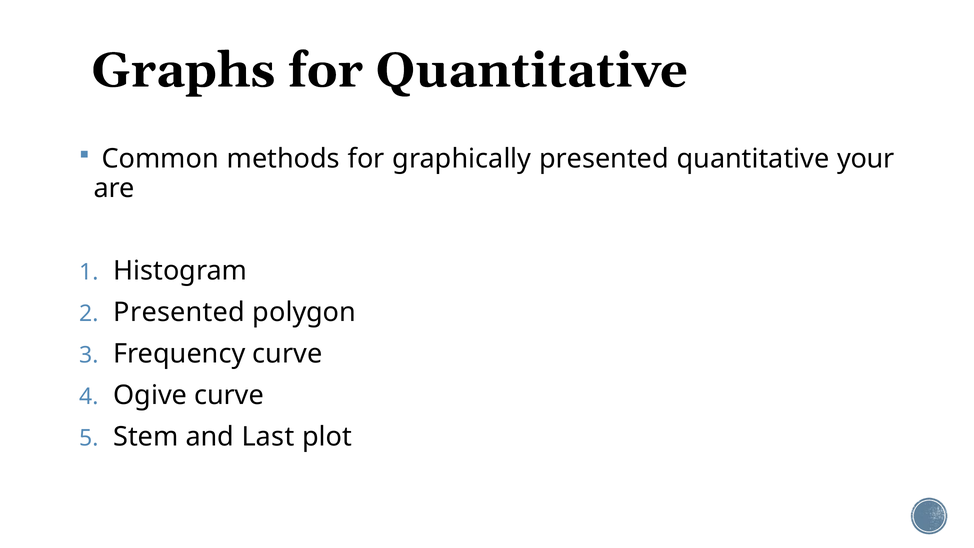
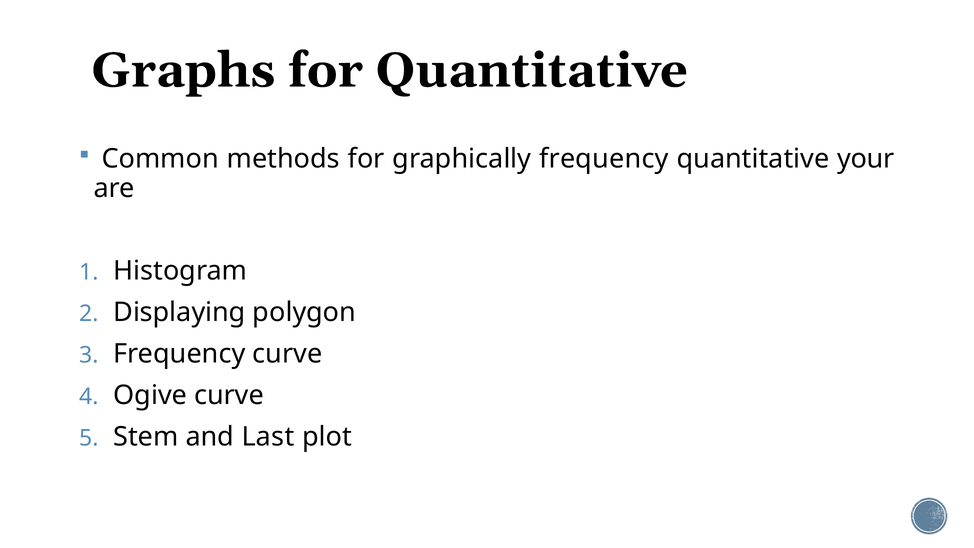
graphically presented: presented -> frequency
Presented at (179, 312): Presented -> Displaying
